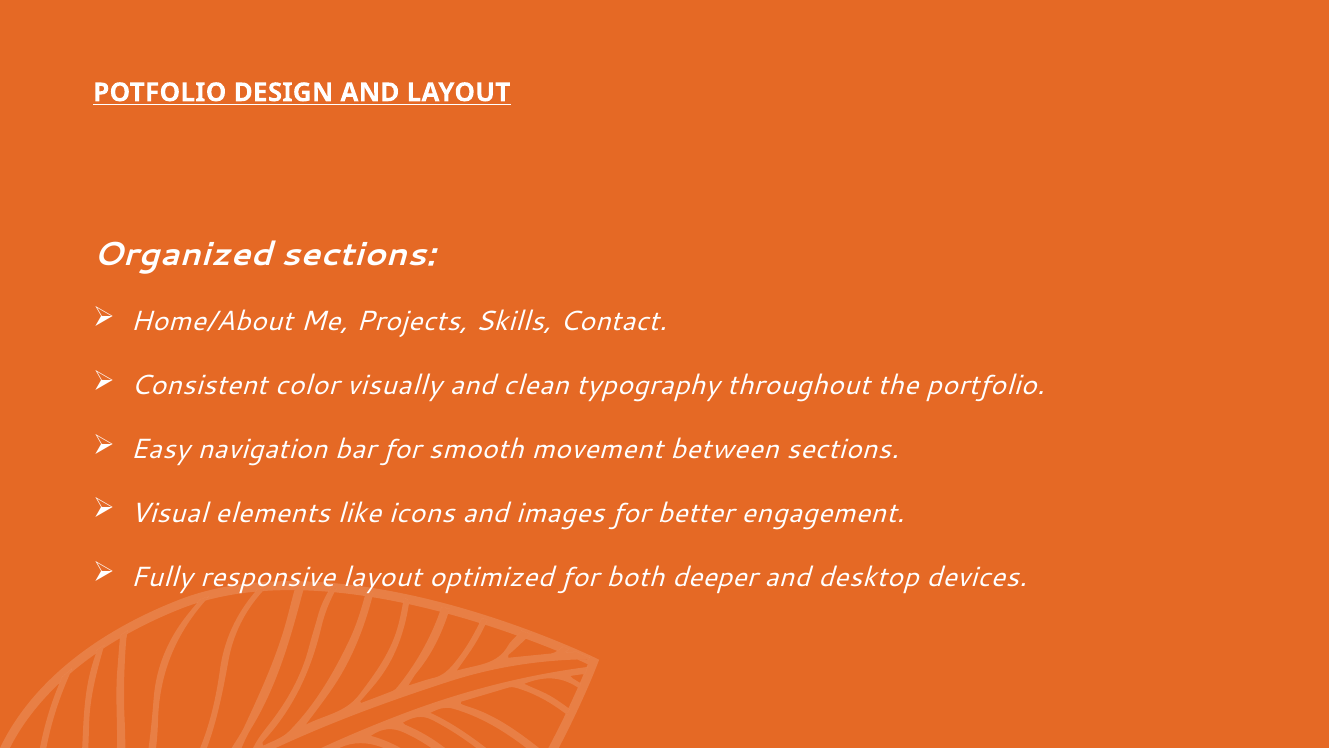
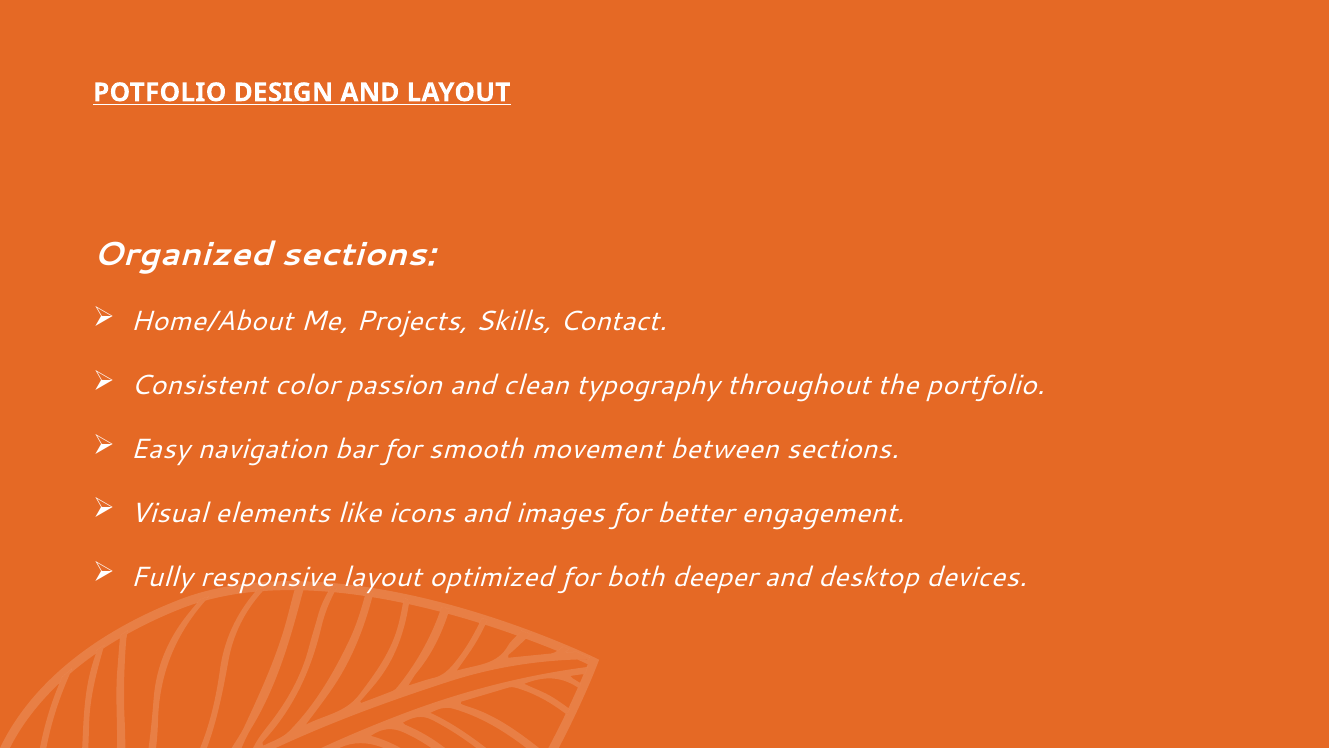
visually: visually -> passion
